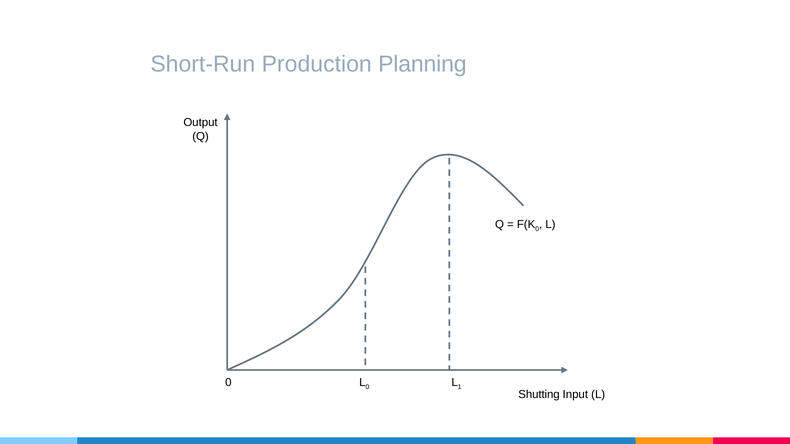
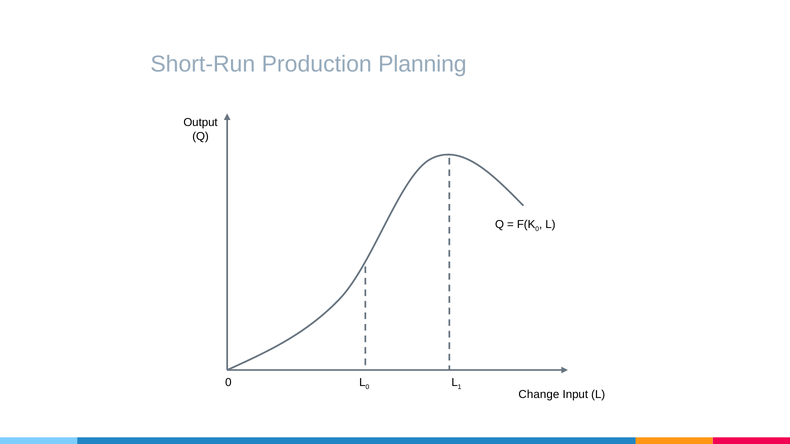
Shutting: Shutting -> Change
